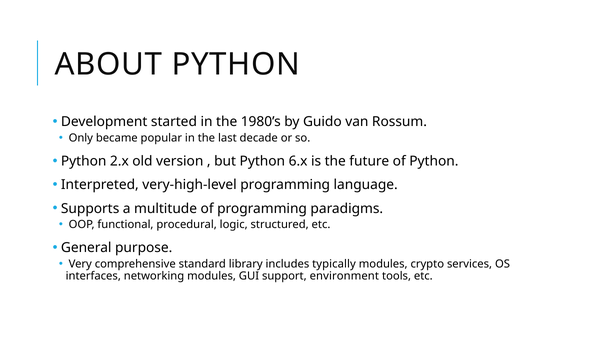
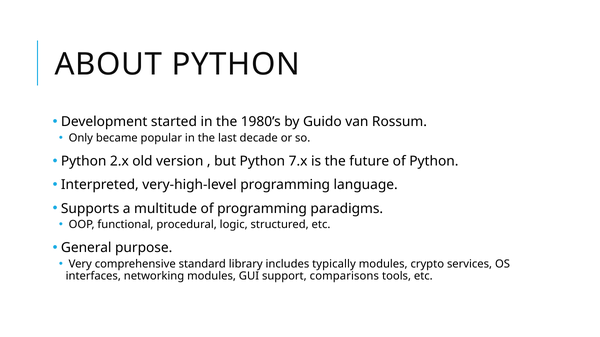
6.x: 6.x -> 7.x
environment: environment -> comparisons
